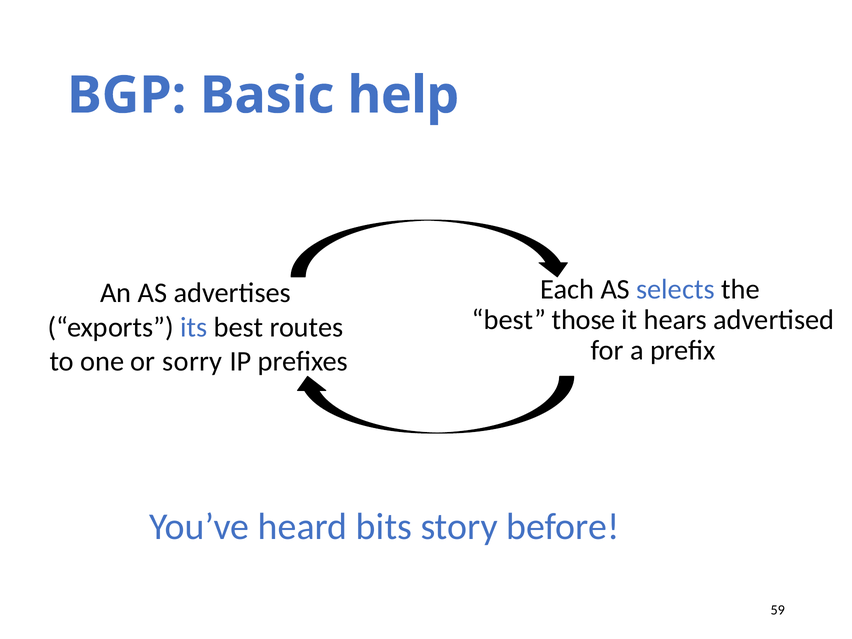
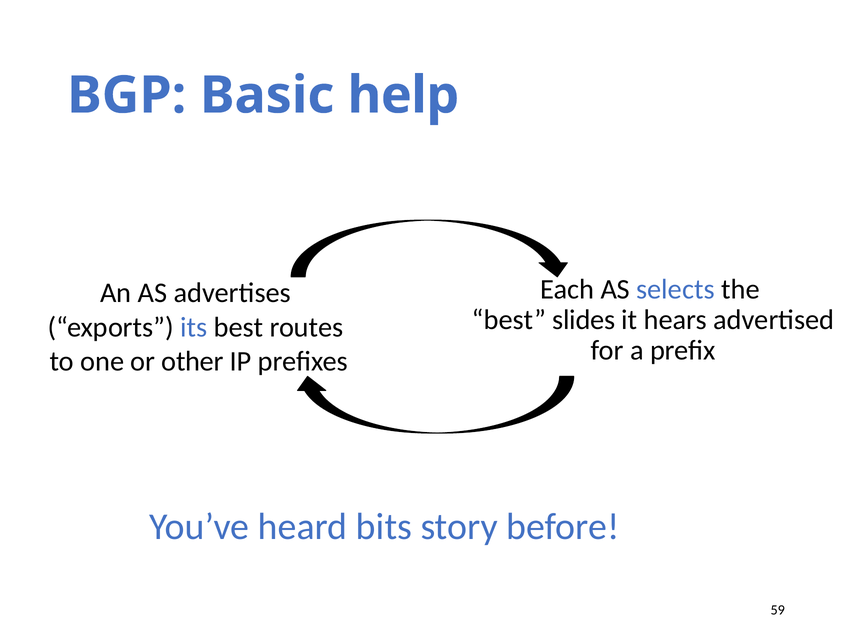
those: those -> slides
sorry: sorry -> other
